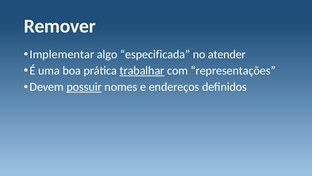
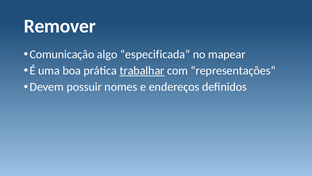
Implementar: Implementar -> Comunicação
atender: atender -> mapear
possuir underline: present -> none
